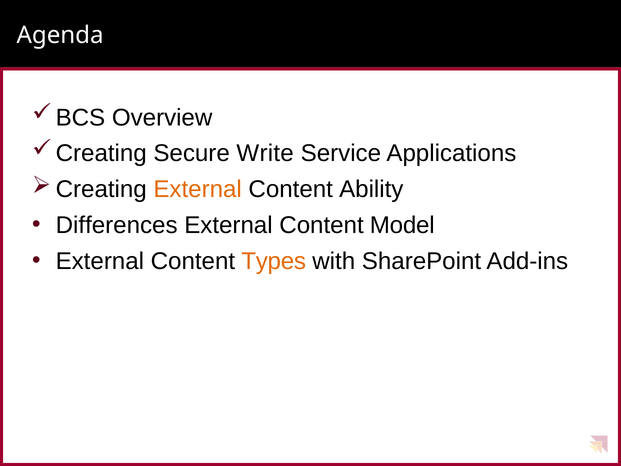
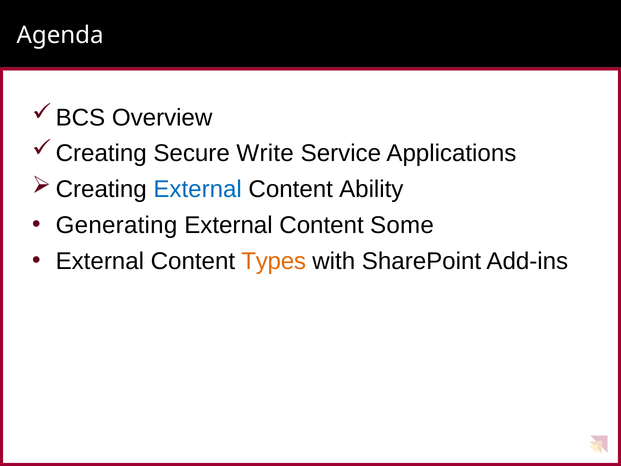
External at (198, 189) colour: orange -> blue
Differences: Differences -> Generating
Model: Model -> Some
